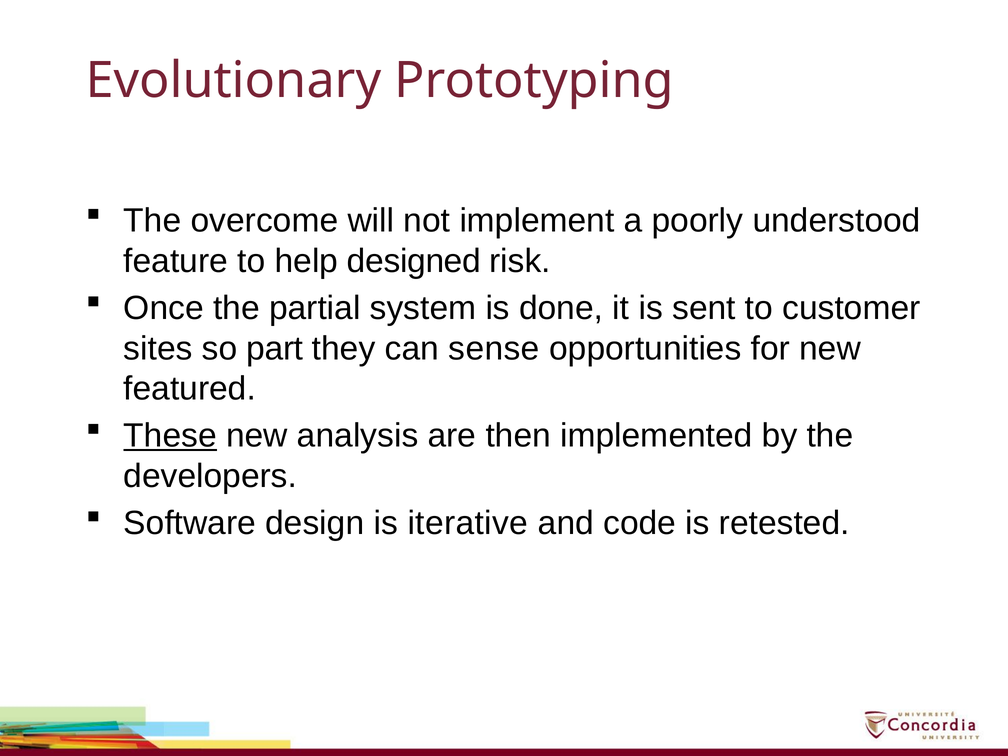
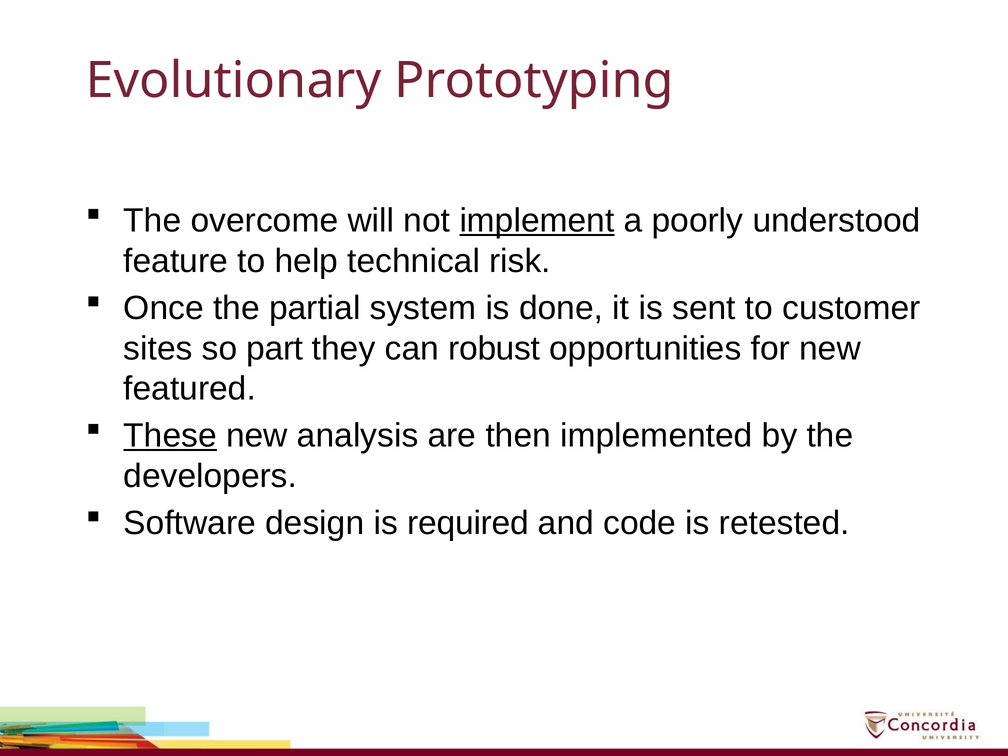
implement underline: none -> present
designed: designed -> technical
sense: sense -> robust
iterative: iterative -> required
